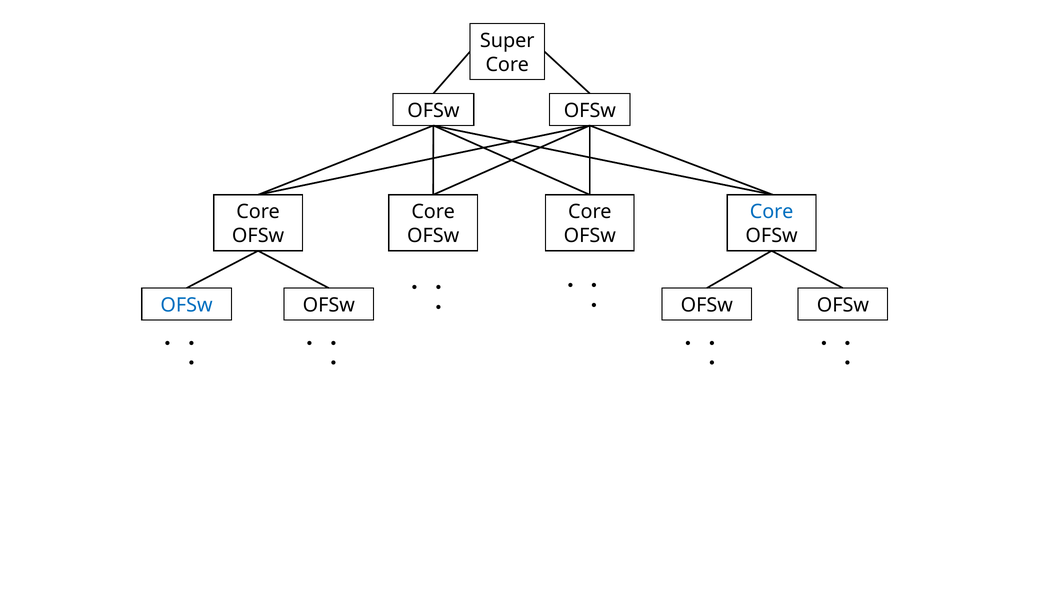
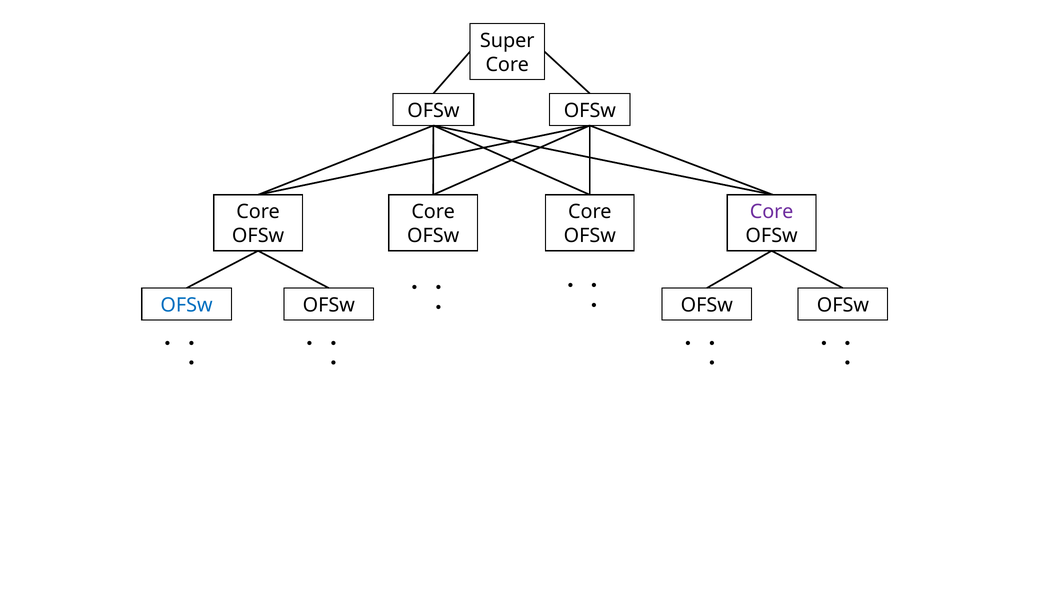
Core at (772, 212) colour: blue -> purple
